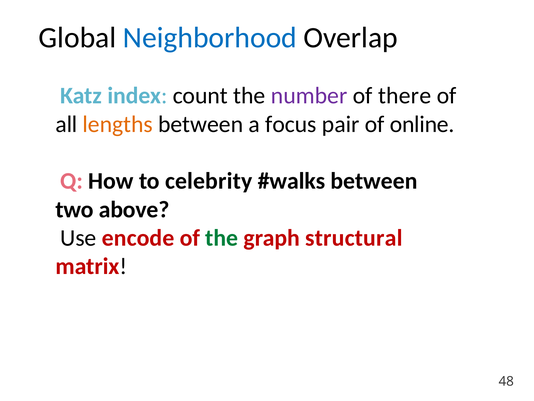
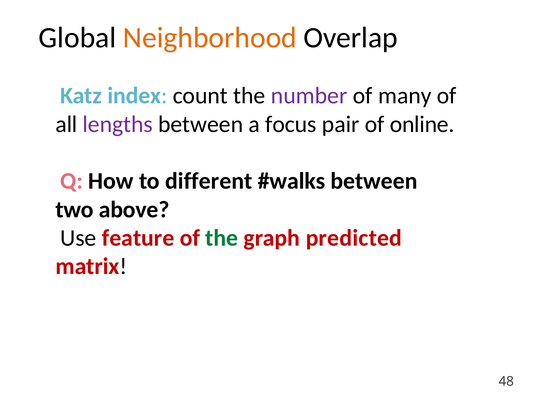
Neighborhood colour: blue -> orange
there: there -> many
lengths colour: orange -> purple
celebrity: celebrity -> different
encode: encode -> feature
structural: structural -> predicted
